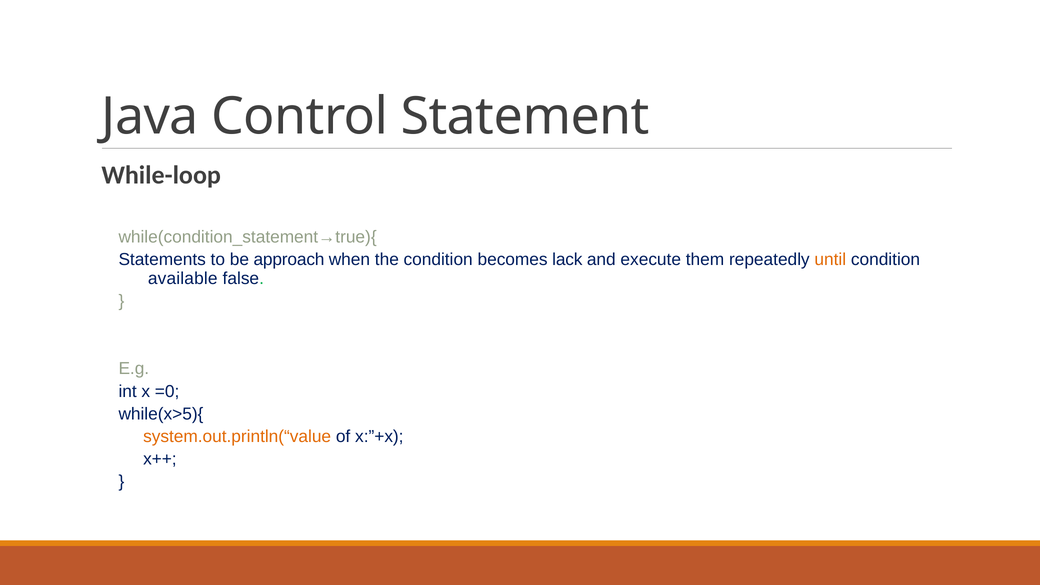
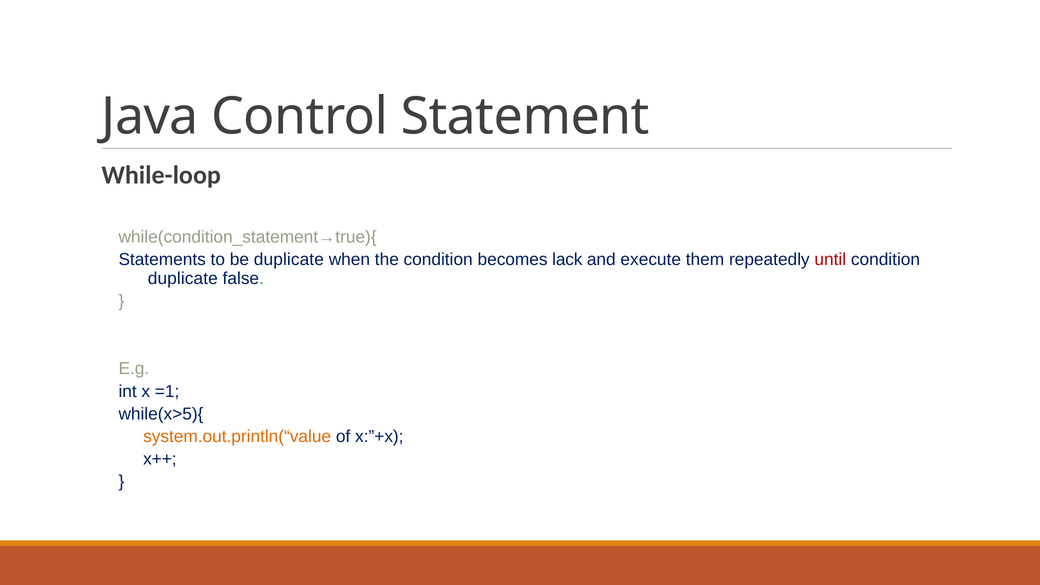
be approach: approach -> duplicate
until colour: orange -> red
available at (183, 278): available -> duplicate
=0: =0 -> =1
